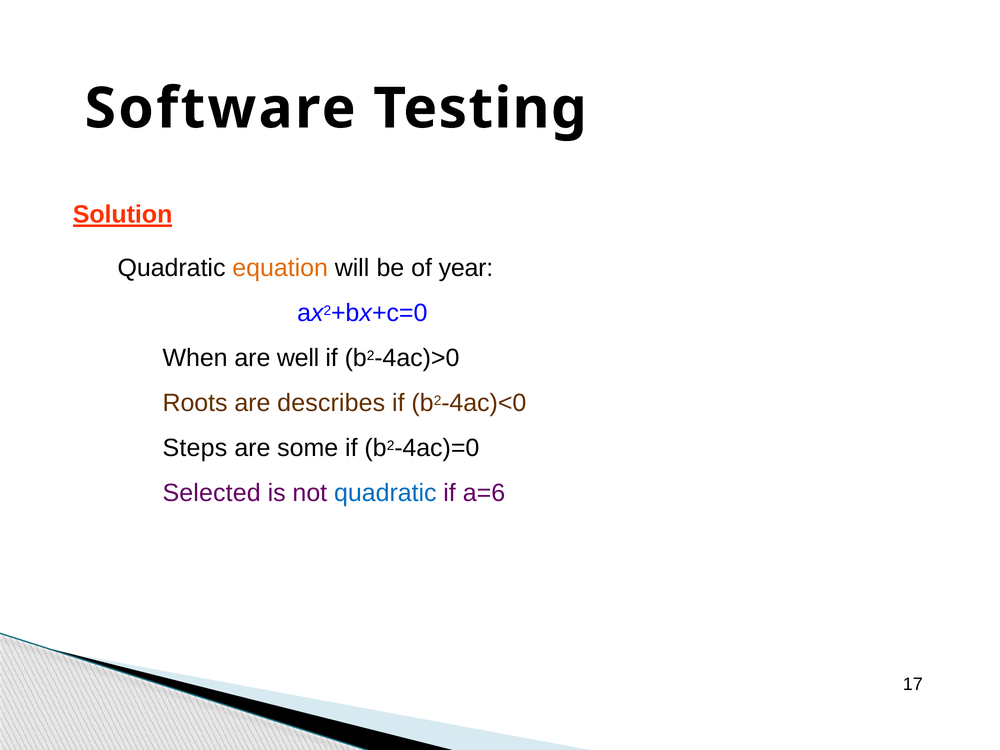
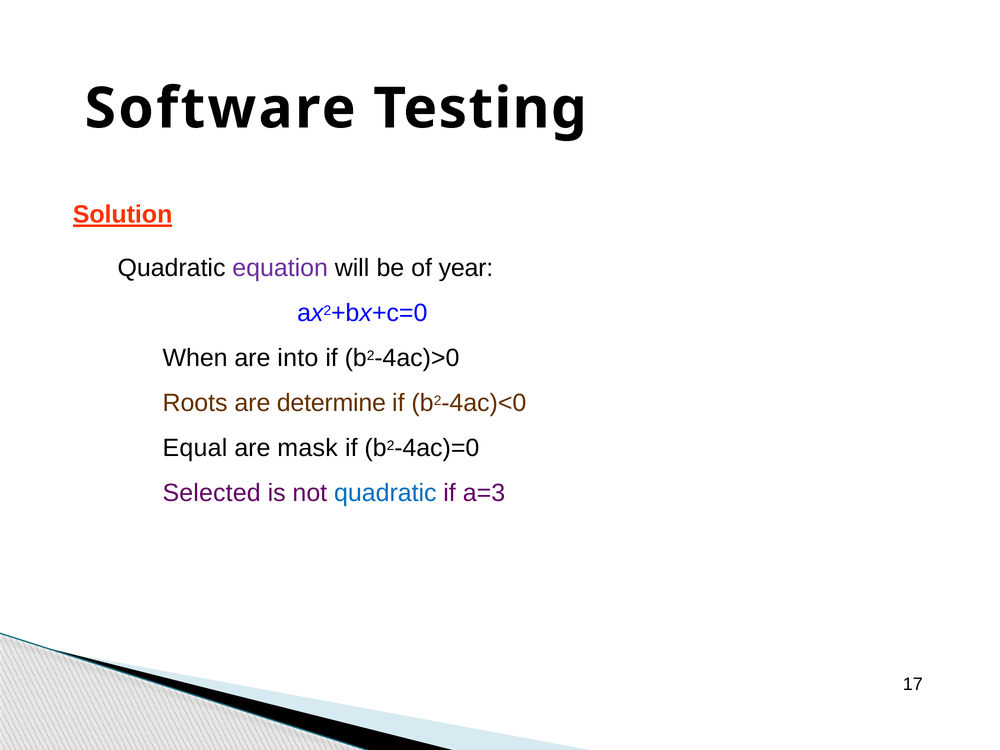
equation colour: orange -> purple
well: well -> into
describes: describes -> determine
Steps: Steps -> Equal
some: some -> mask
a=6: a=6 -> a=3
